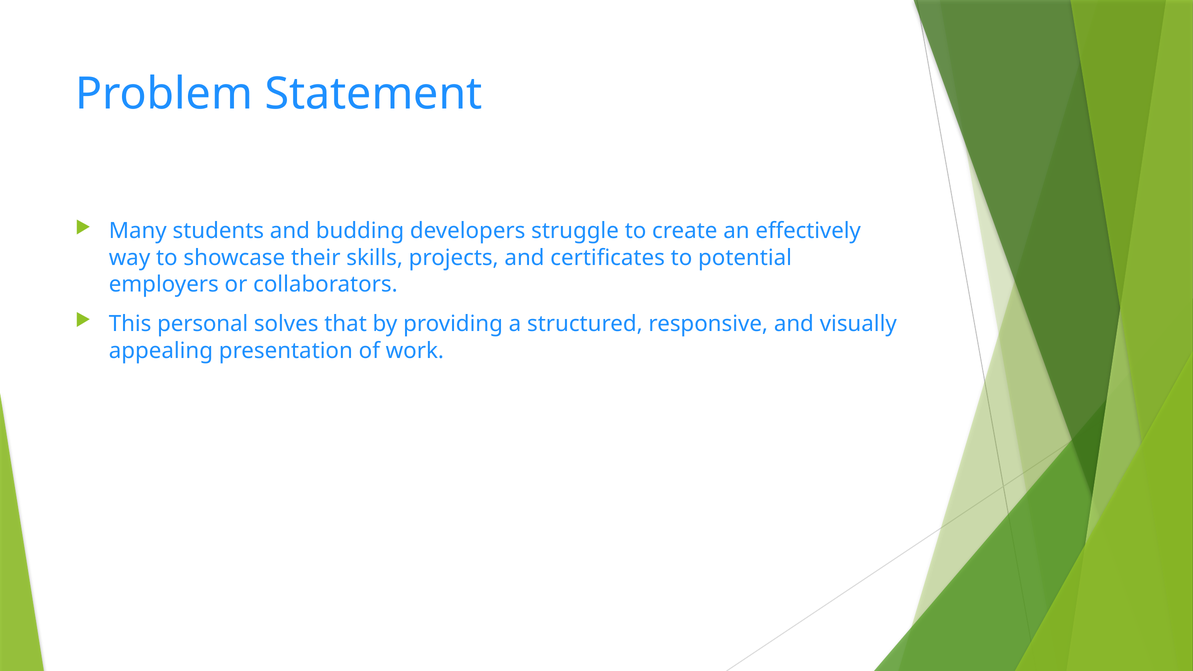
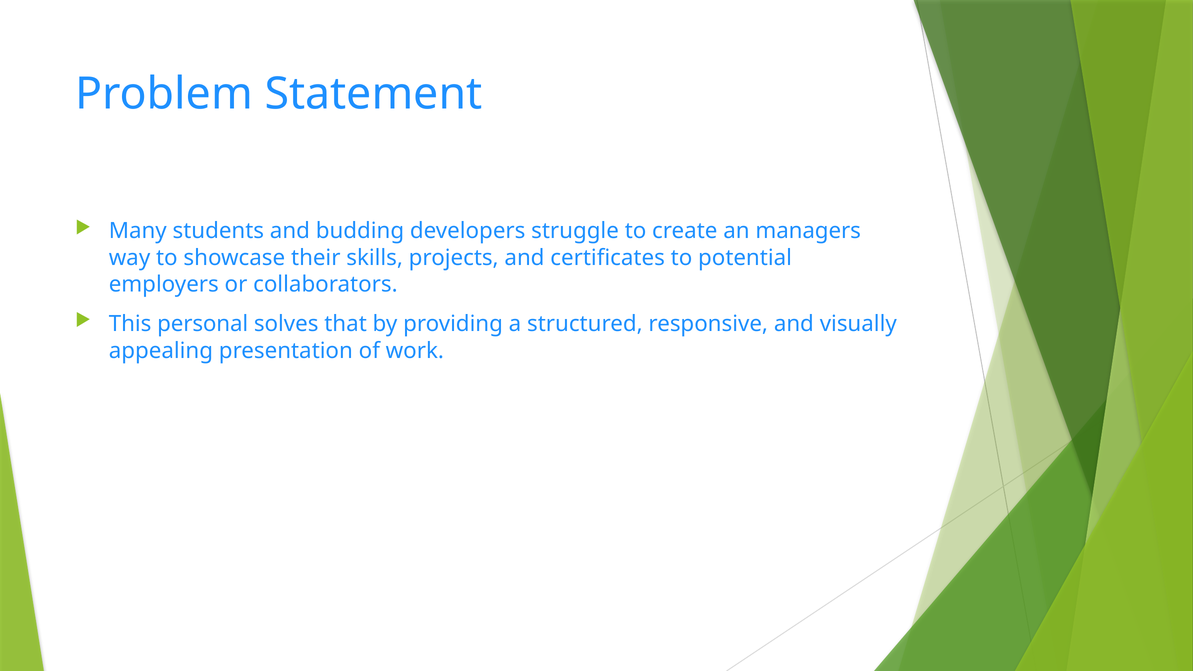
effectively: effectively -> managers
